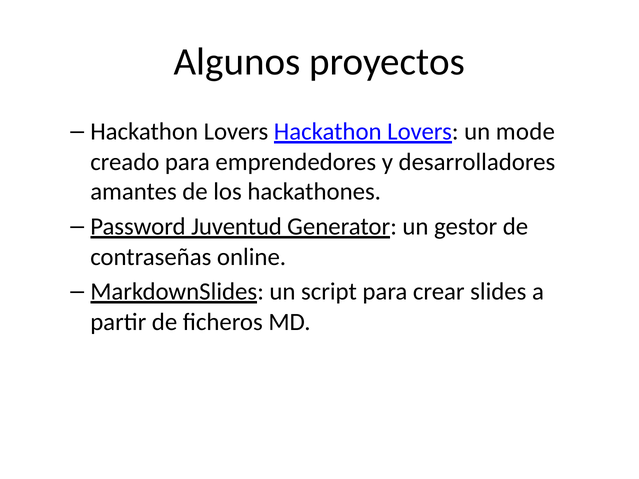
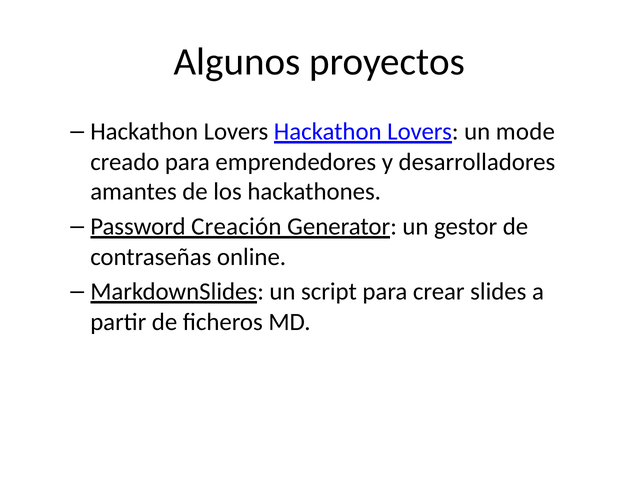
Juventud: Juventud -> Creación
